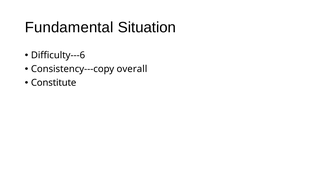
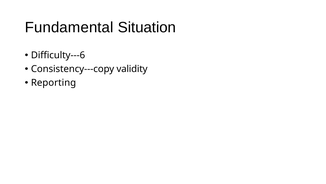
overall: overall -> validity
Constitute: Constitute -> Reporting
